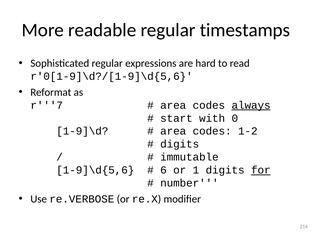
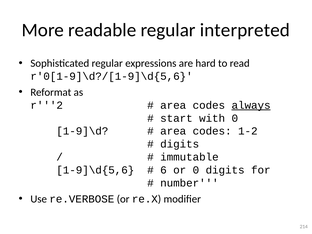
timestamps: timestamps -> interpreted
r'''7: r'''7 -> r'''2
or 1: 1 -> 0
for underline: present -> none
